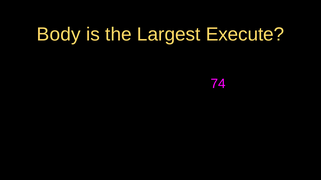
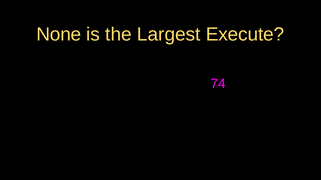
Body: Body -> None
